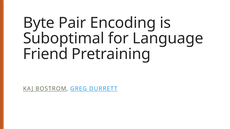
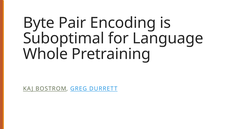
Friend: Friend -> Whole
